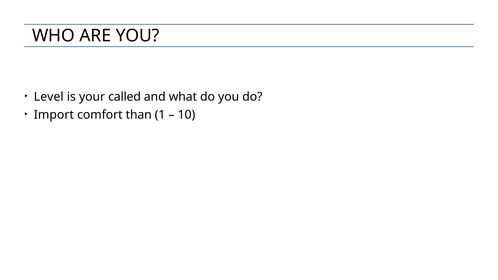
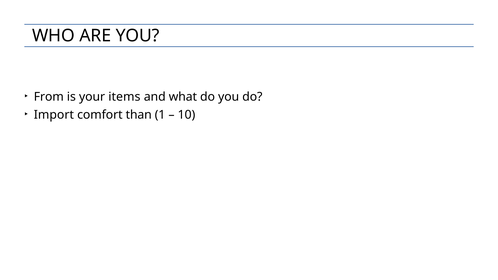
Level: Level -> From
called: called -> items
